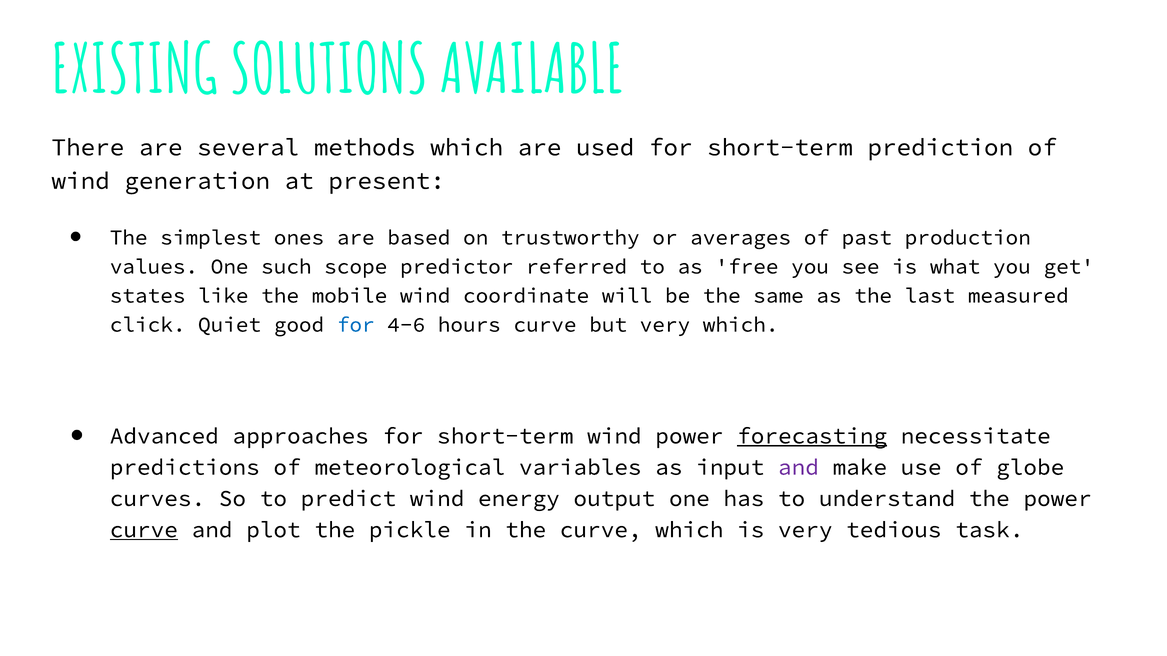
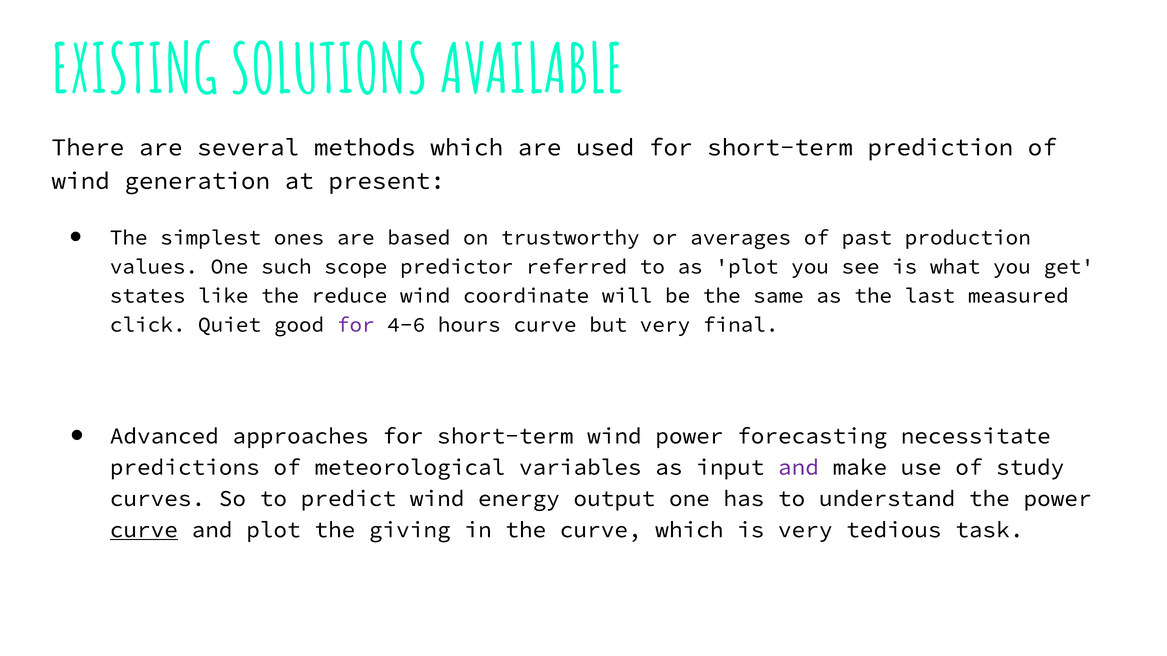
as free: free -> plot
mobile: mobile -> reduce
for at (356, 325) colour: blue -> purple
very which: which -> final
forecasting underline: present -> none
globe: globe -> study
pickle: pickle -> giving
